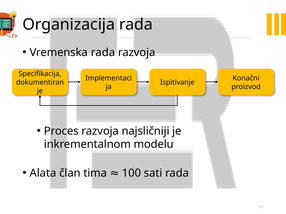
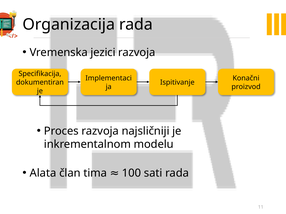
Vremenska rada: rada -> jezici
